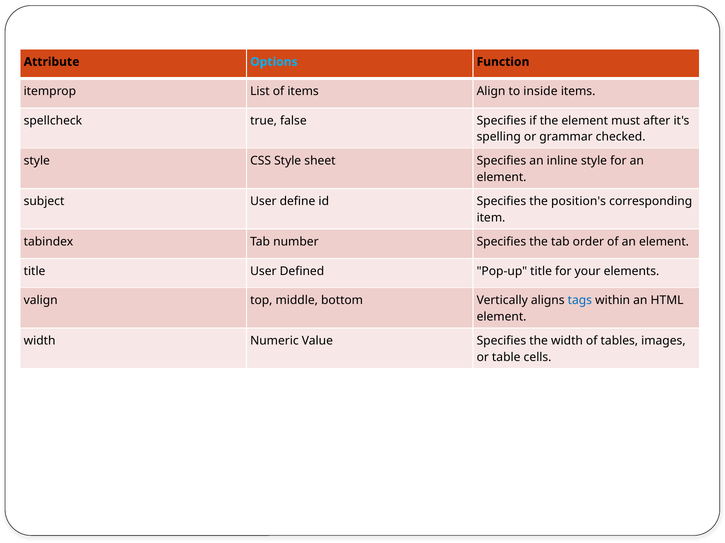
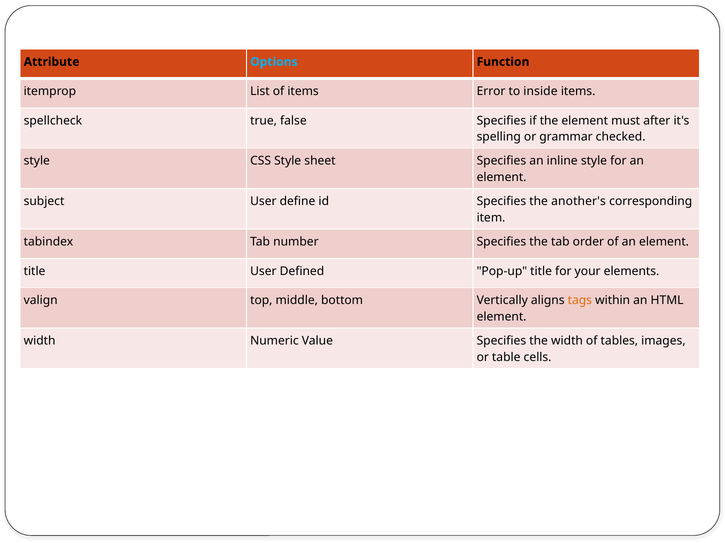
Align: Align -> Error
position's: position's -> another's
tags colour: blue -> orange
